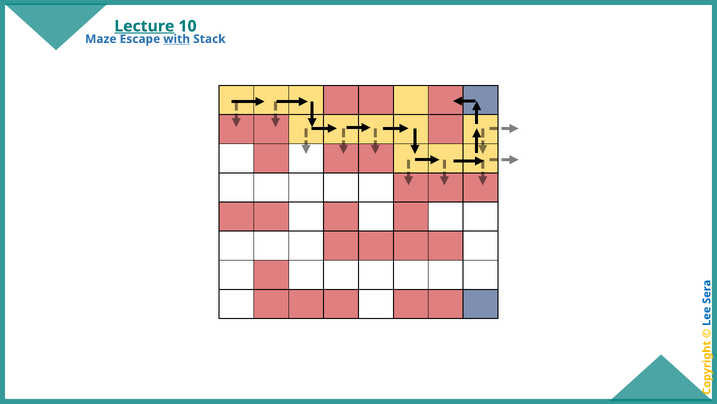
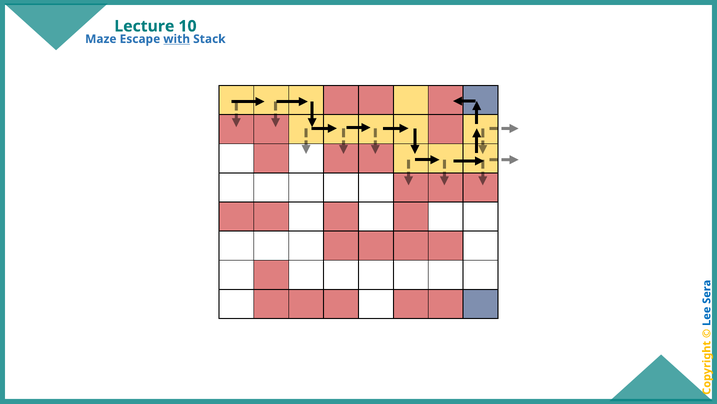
Lecture underline: present -> none
